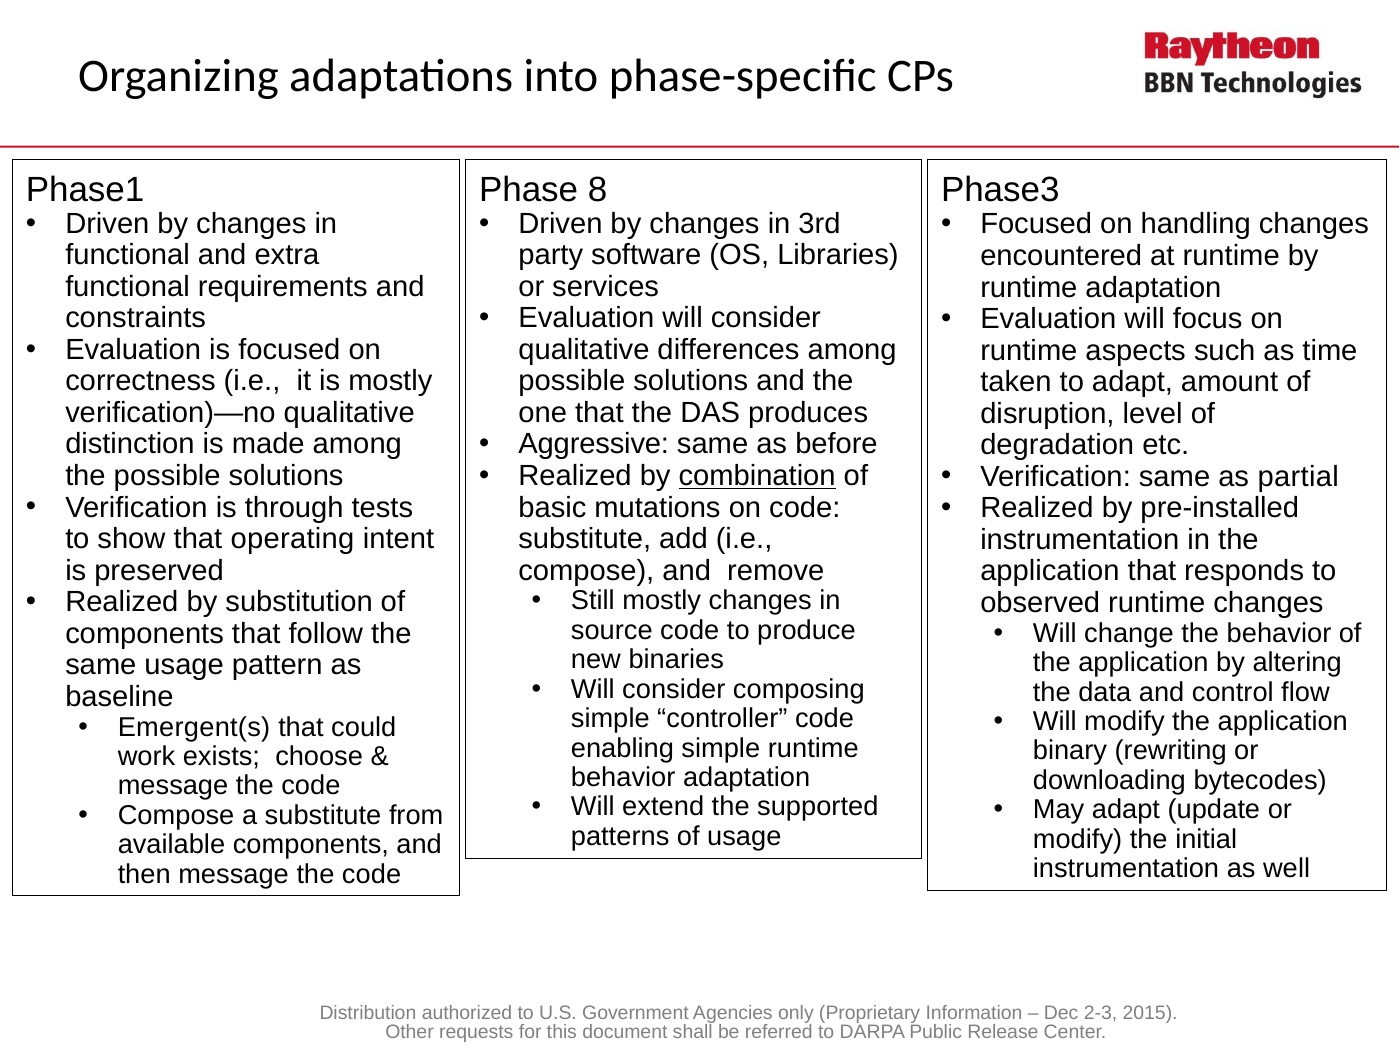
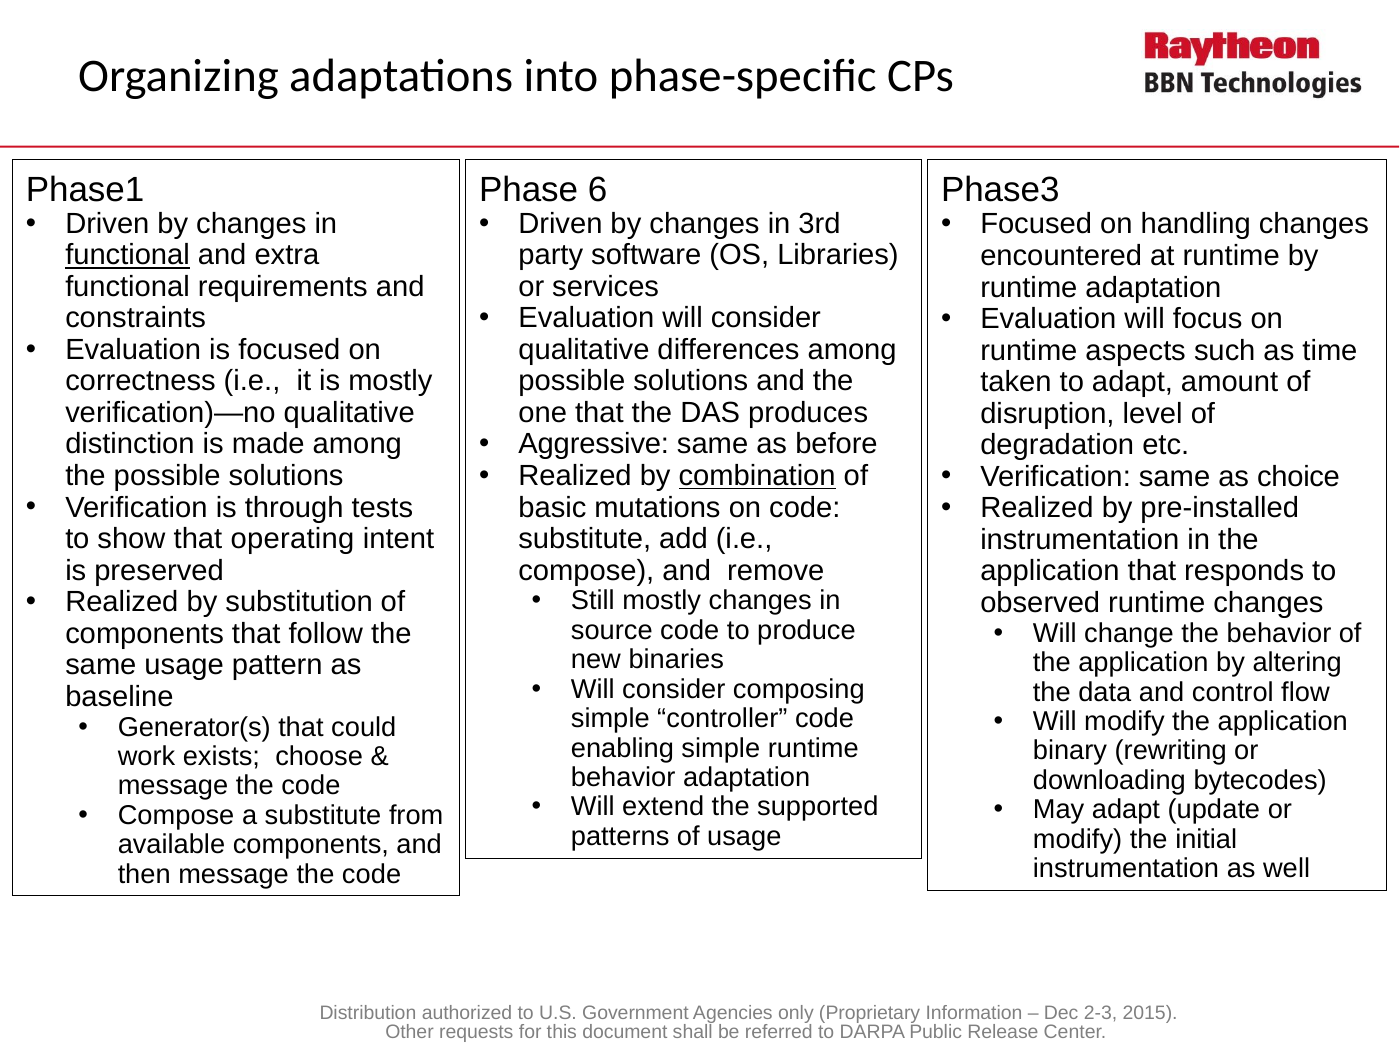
8: 8 -> 6
functional at (128, 255) underline: none -> present
partial: partial -> choice
Emergent(s: Emergent(s -> Generator(s
